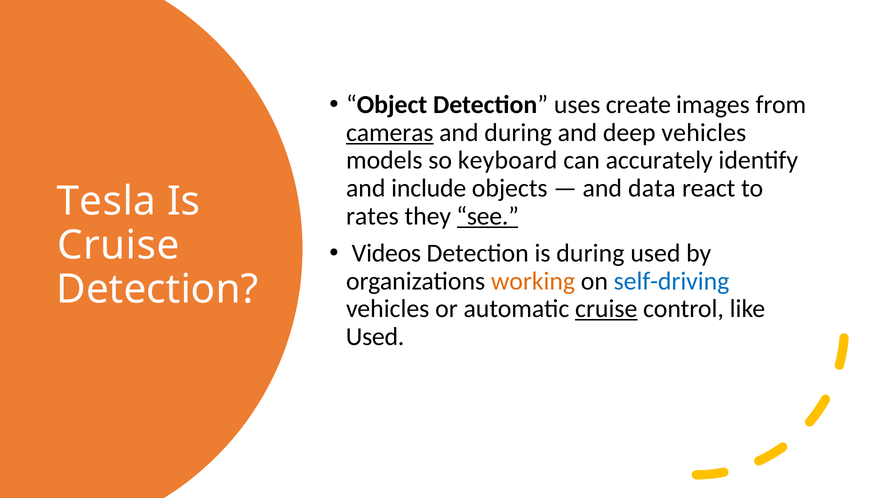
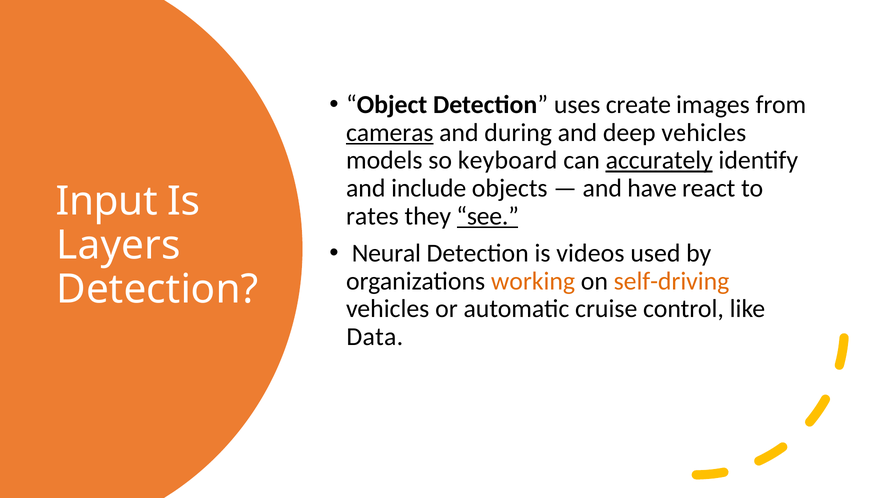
accurately underline: none -> present
data: data -> have
Tesla: Tesla -> Input
Cruise at (118, 245): Cruise -> Layers
Videos: Videos -> Neural
is during: during -> videos
self-driving colour: blue -> orange
cruise at (606, 309) underline: present -> none
Used at (375, 337): Used -> Data
